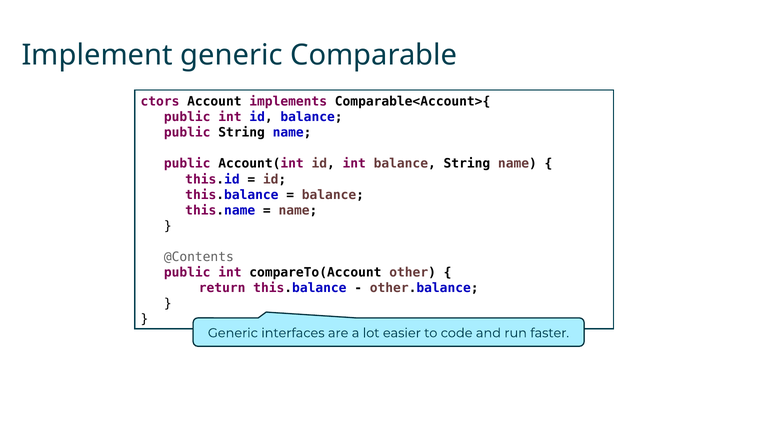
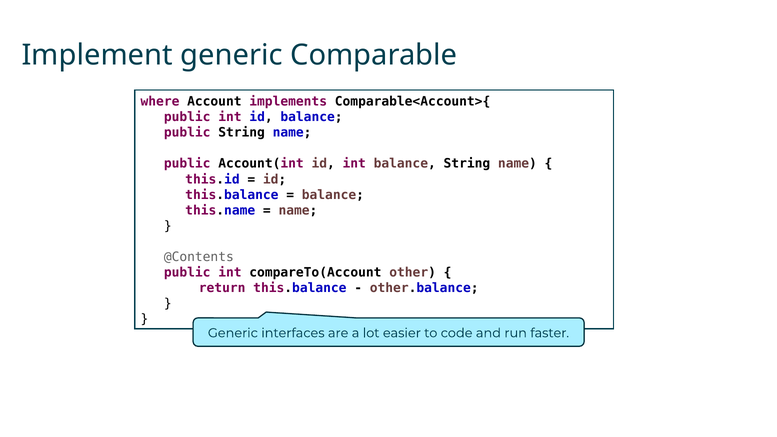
ctors: ctors -> where
